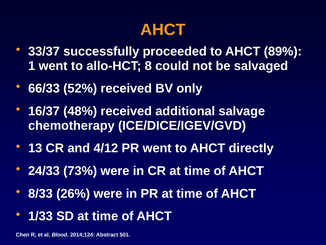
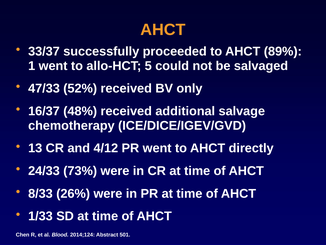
8: 8 -> 5
66/33: 66/33 -> 47/33
